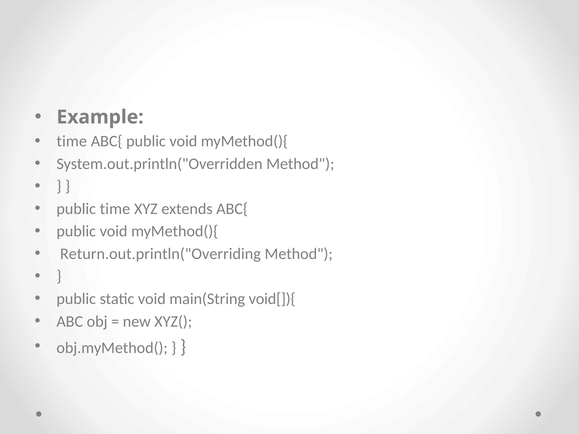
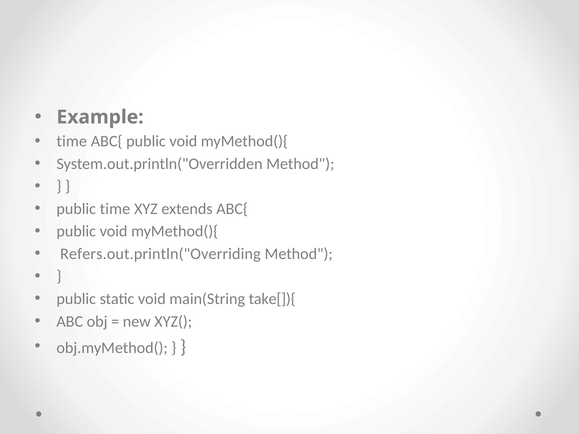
Return.out.println("Overriding: Return.out.println("Overriding -> Refers.out.println("Overriding
void[]){: void[]){ -> take[]){
